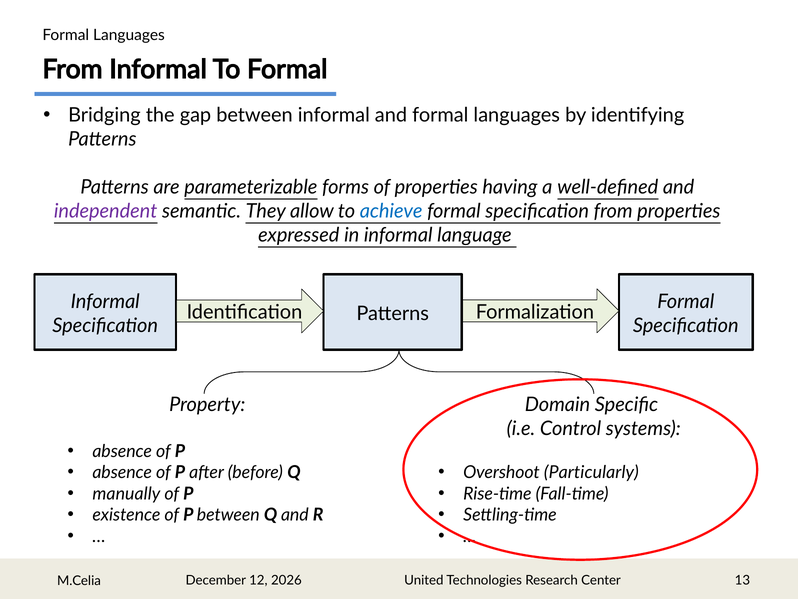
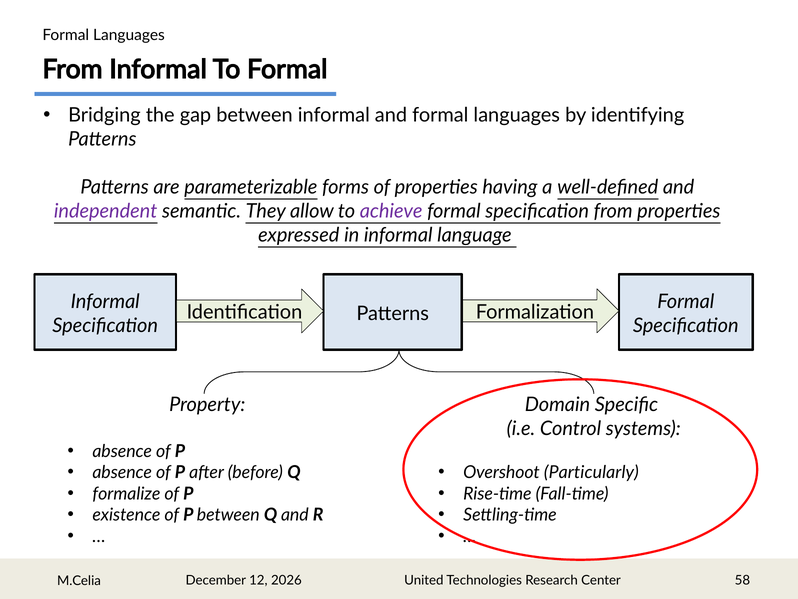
achieve colour: blue -> purple
manually: manually -> formalize
13: 13 -> 58
